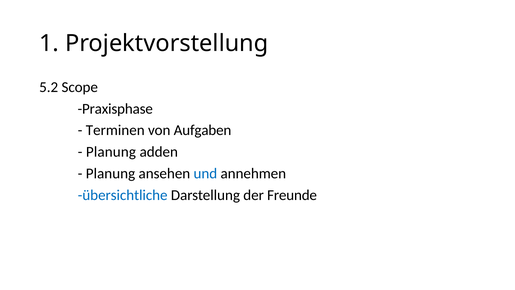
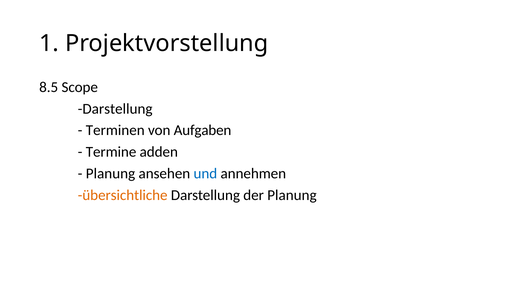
5.2: 5.2 -> 8.5
Praxisphase at (115, 109): Praxisphase -> Darstellung
Planung at (111, 152): Planung -> Termine
übersichtliche colour: blue -> orange
der Freunde: Freunde -> Planung
